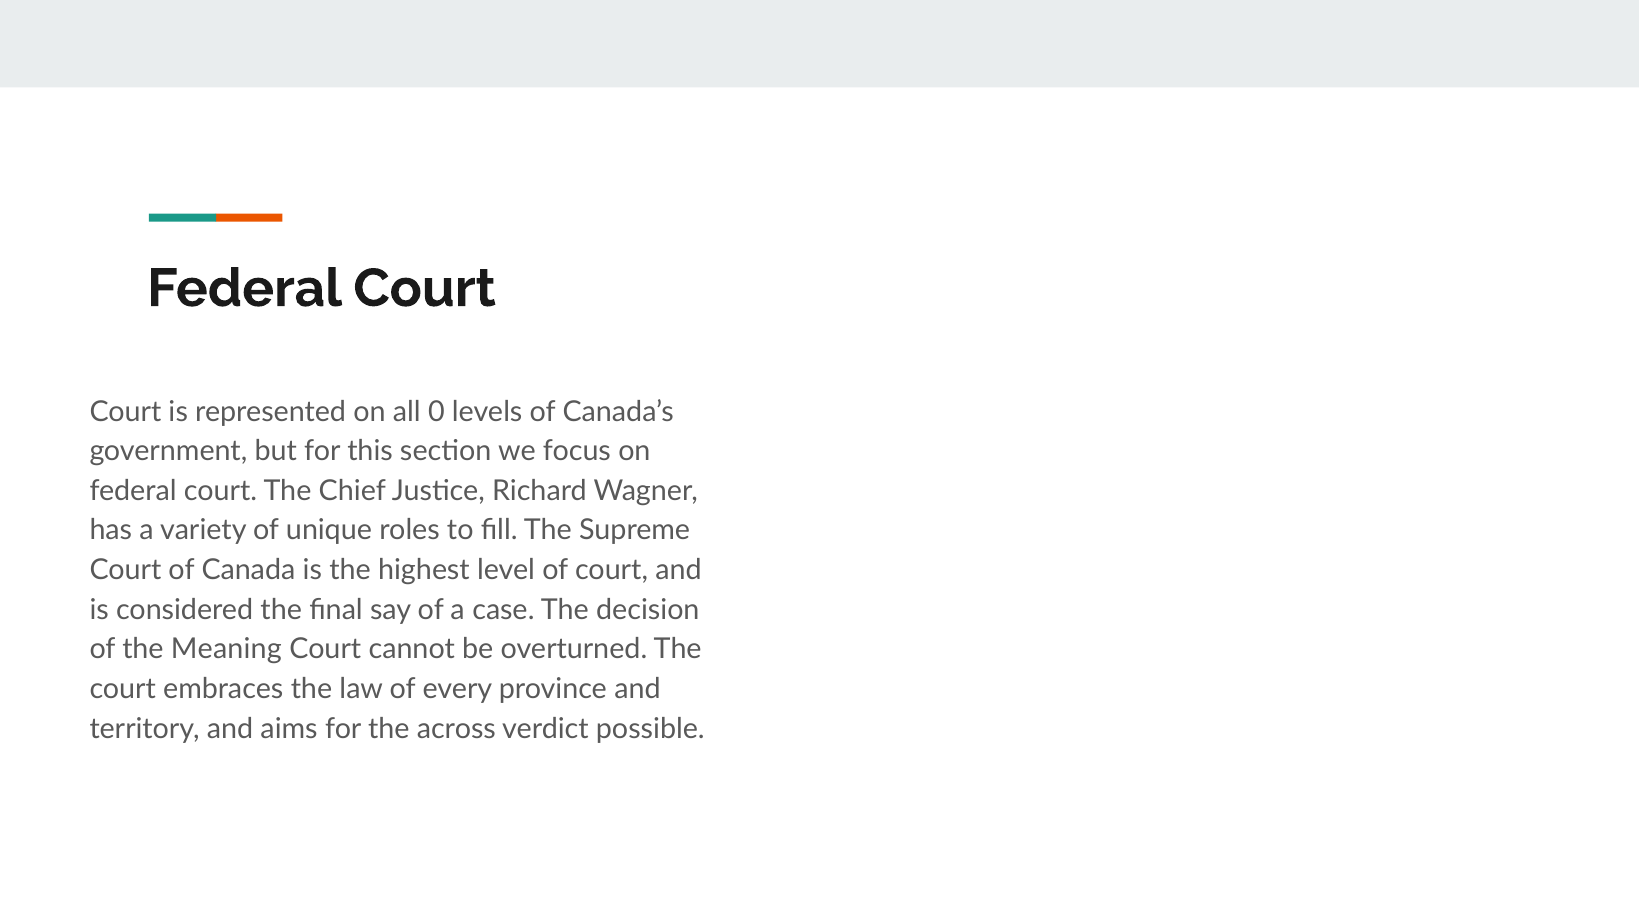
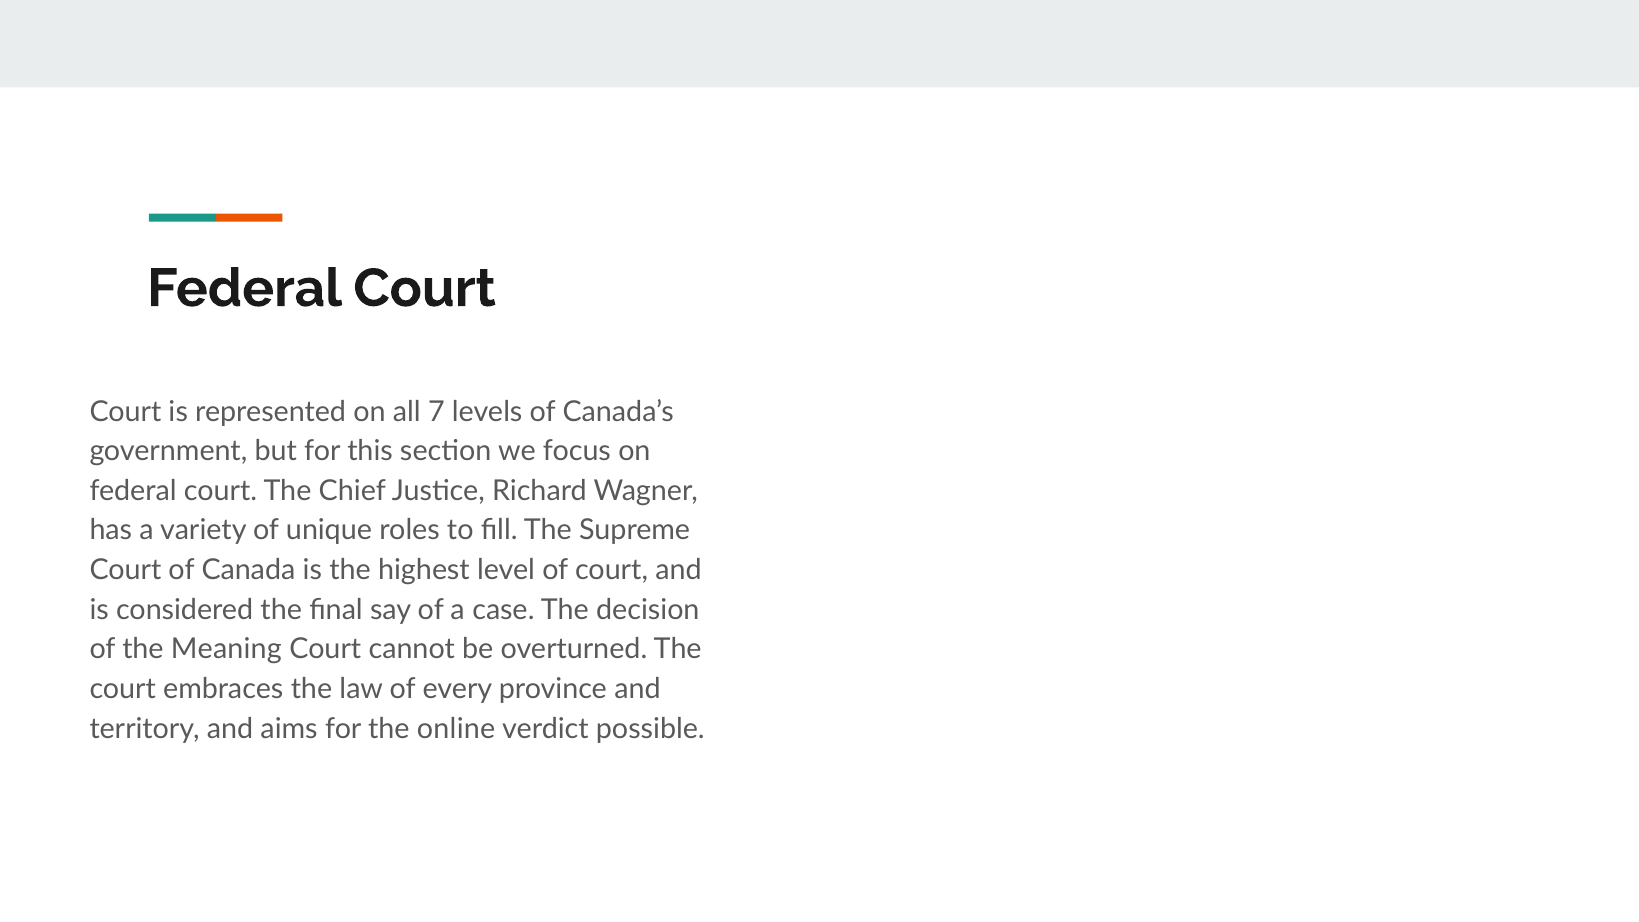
0: 0 -> 7
across: across -> online
